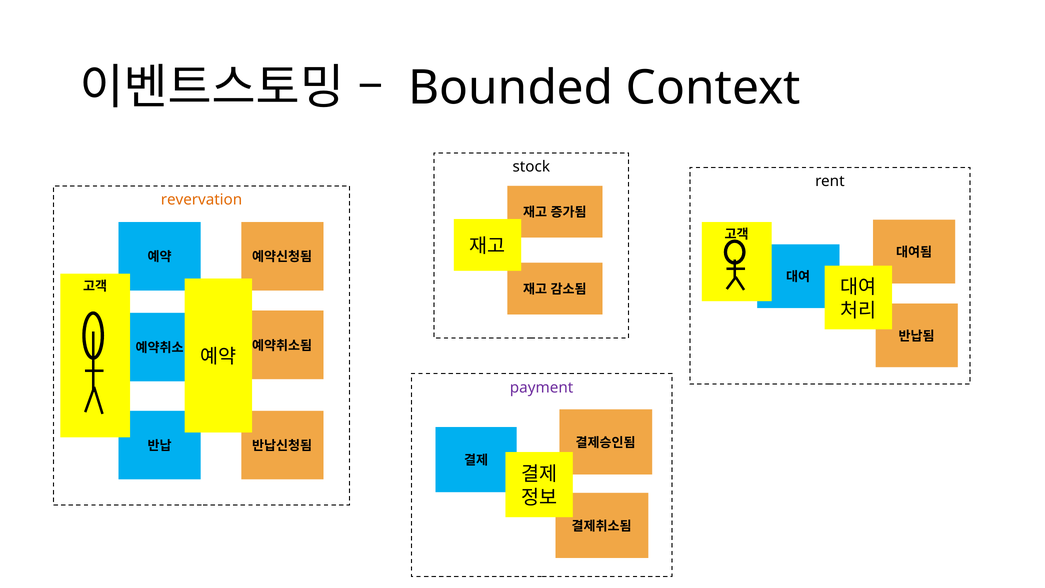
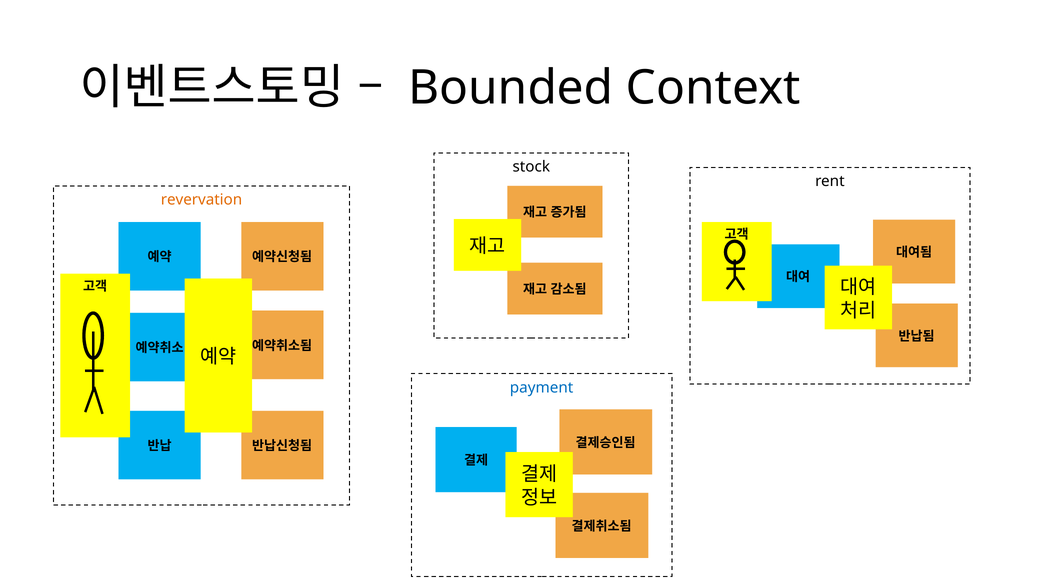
payment colour: purple -> blue
